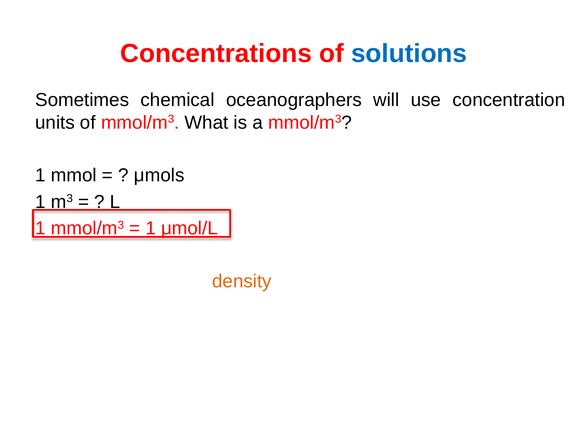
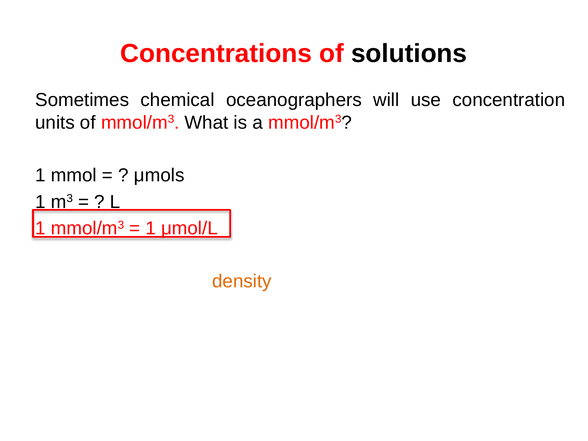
solutions colour: blue -> black
